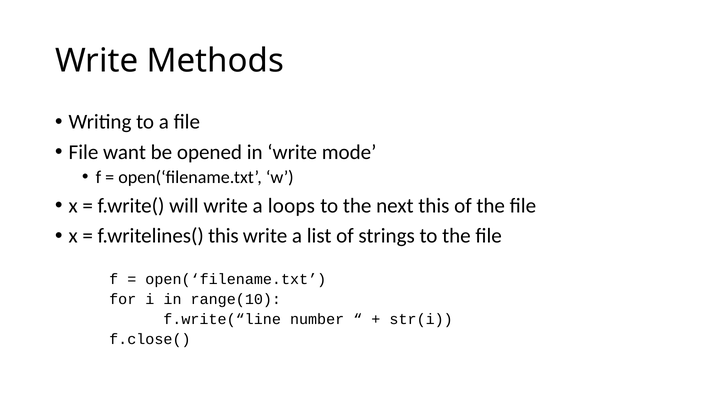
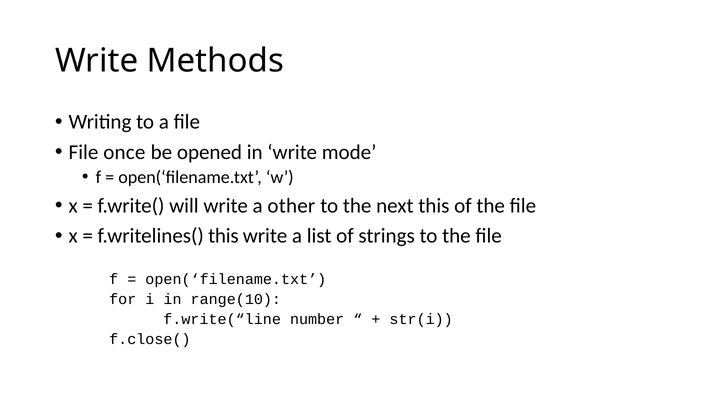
want: want -> once
loops: loops -> other
